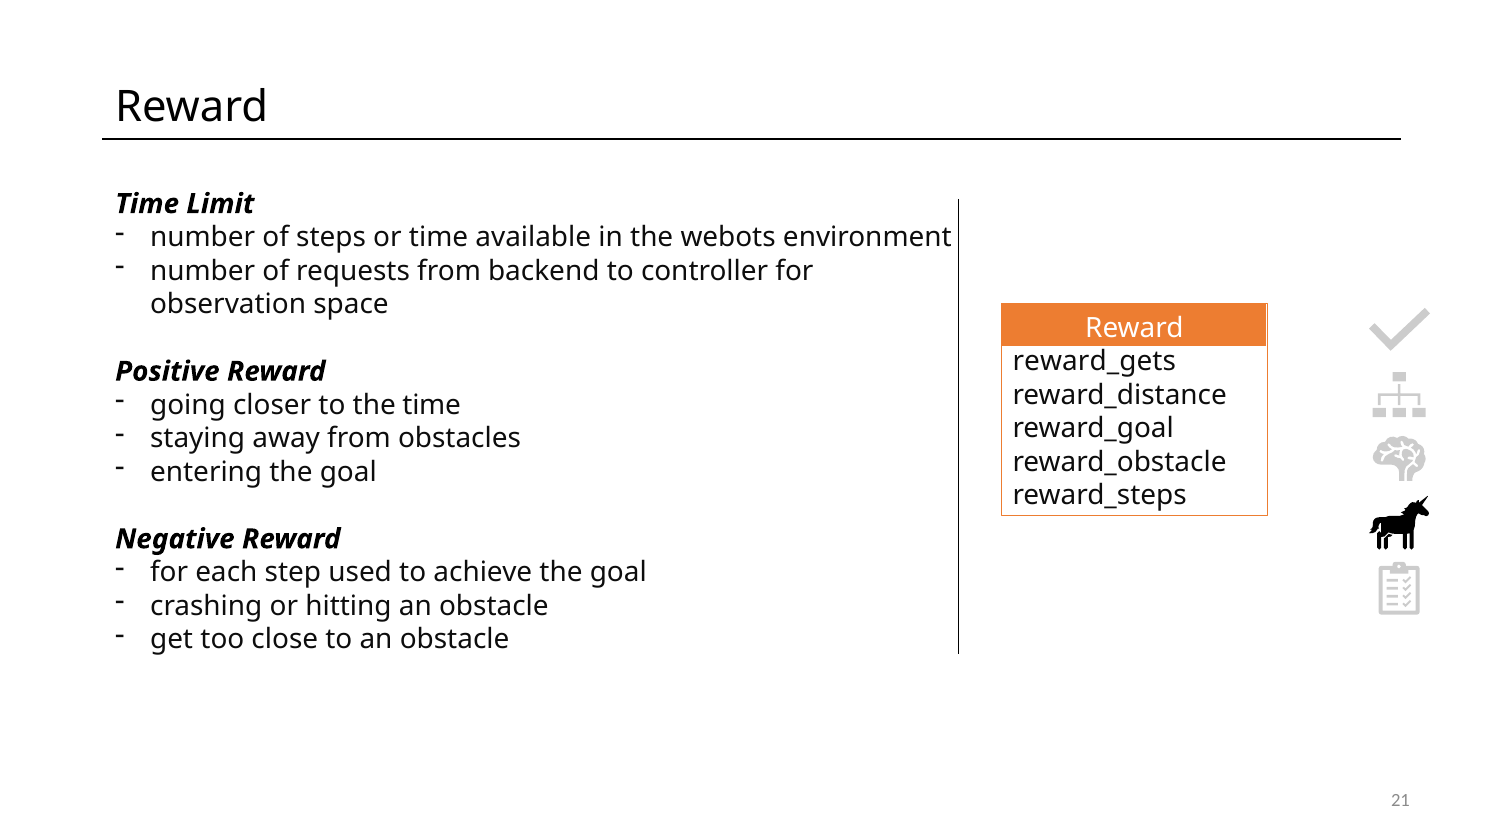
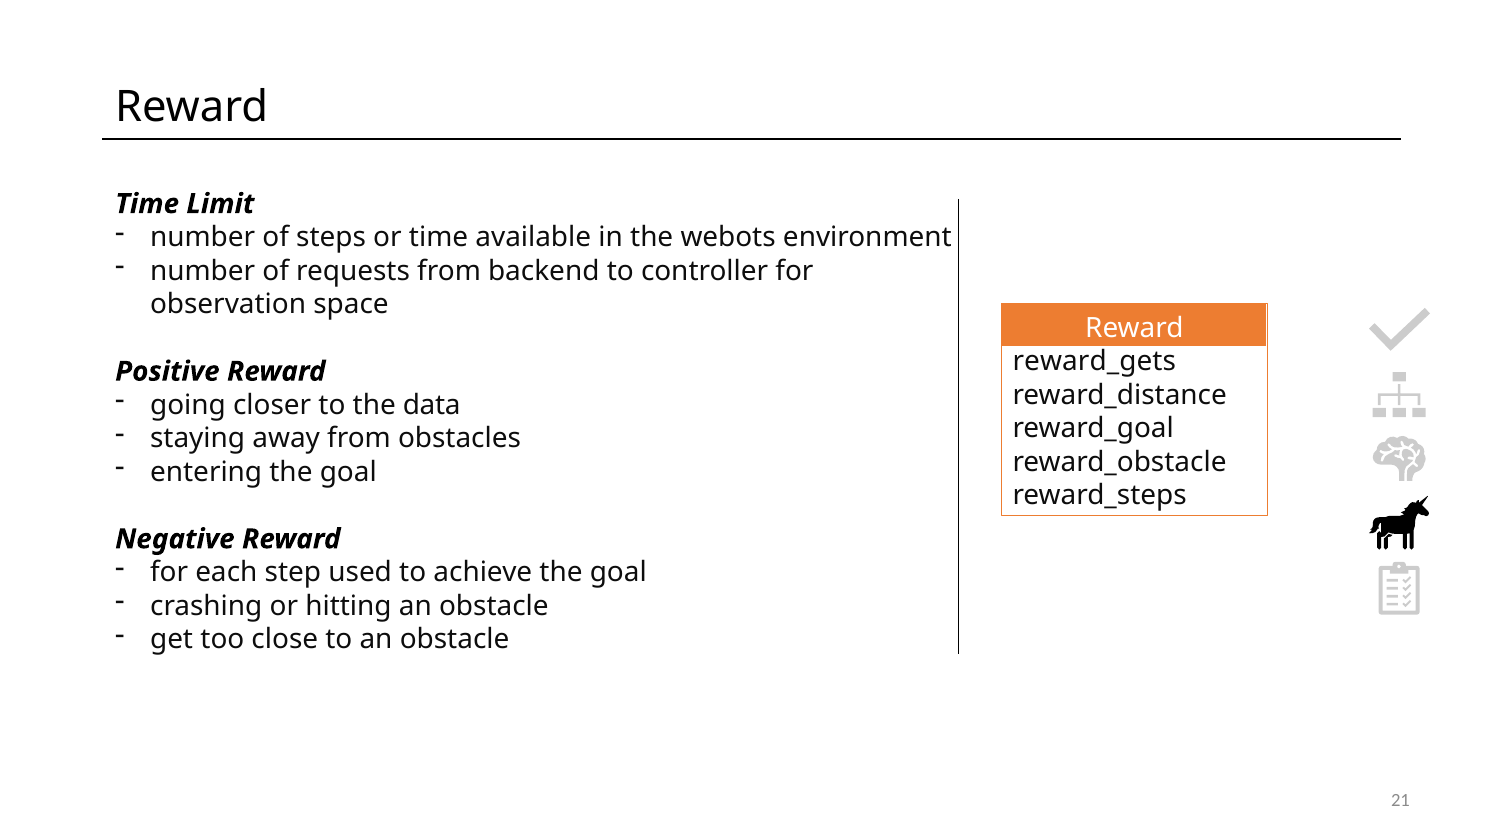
the time: time -> data
